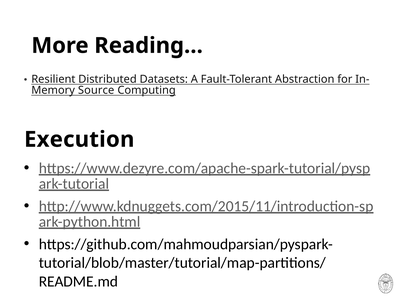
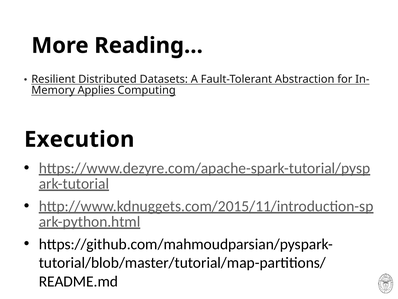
Source: Source -> Applies
